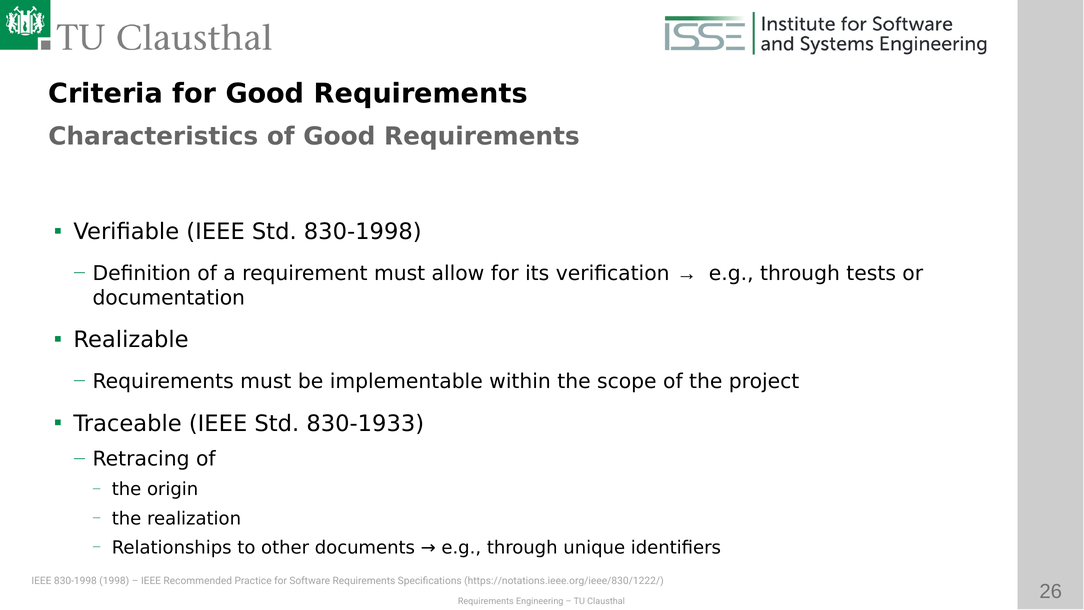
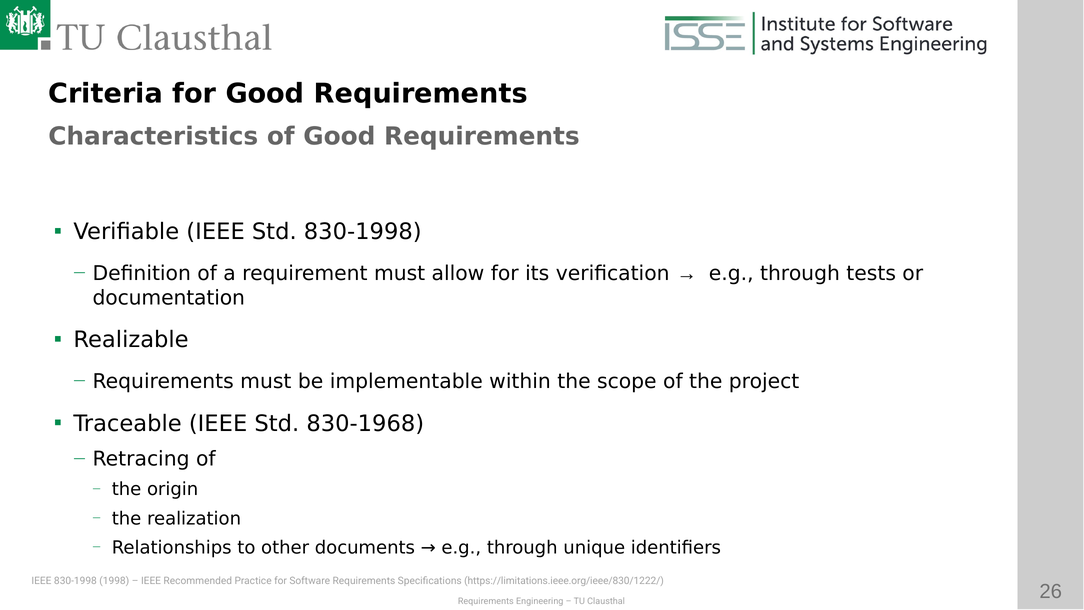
830-1933: 830-1933 -> 830-1968
https://notations.ieee.org/ieee/830/1222/: https://notations.ieee.org/ieee/830/1222/ -> https://limitations.ieee.org/ieee/830/1222/
